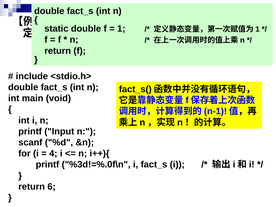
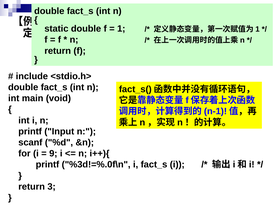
4: 4 -> 9
6: 6 -> 3
